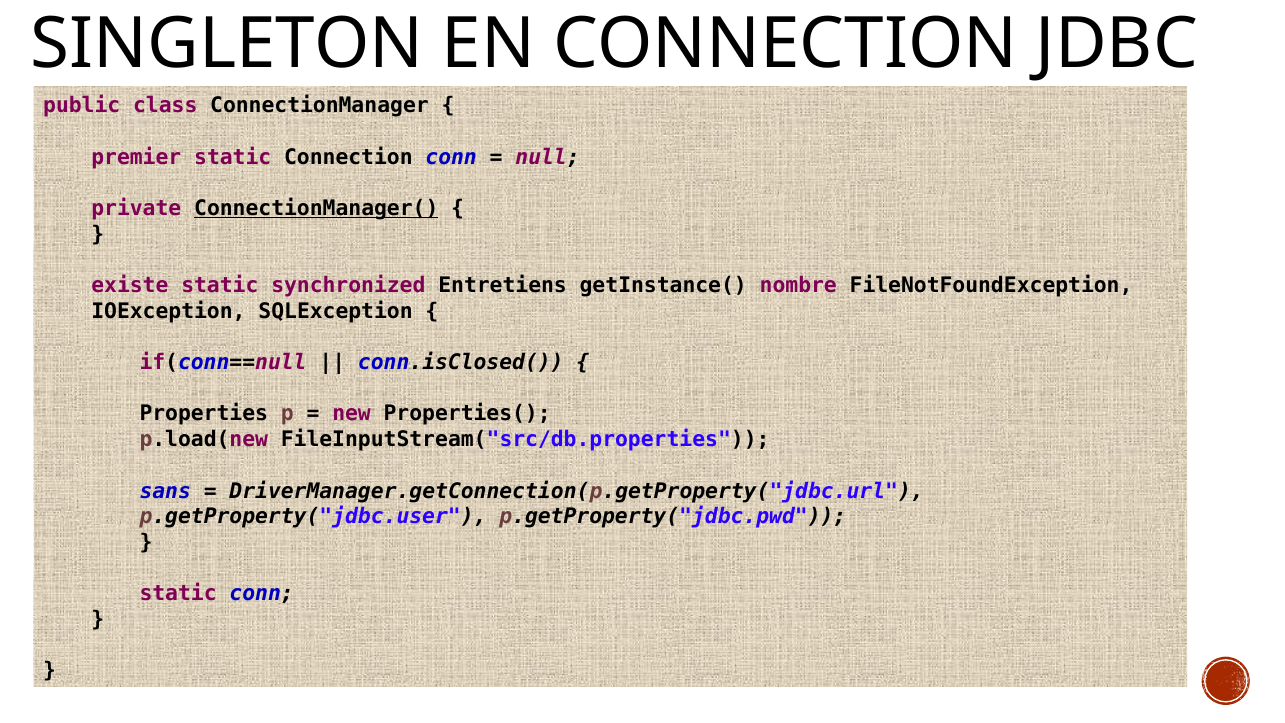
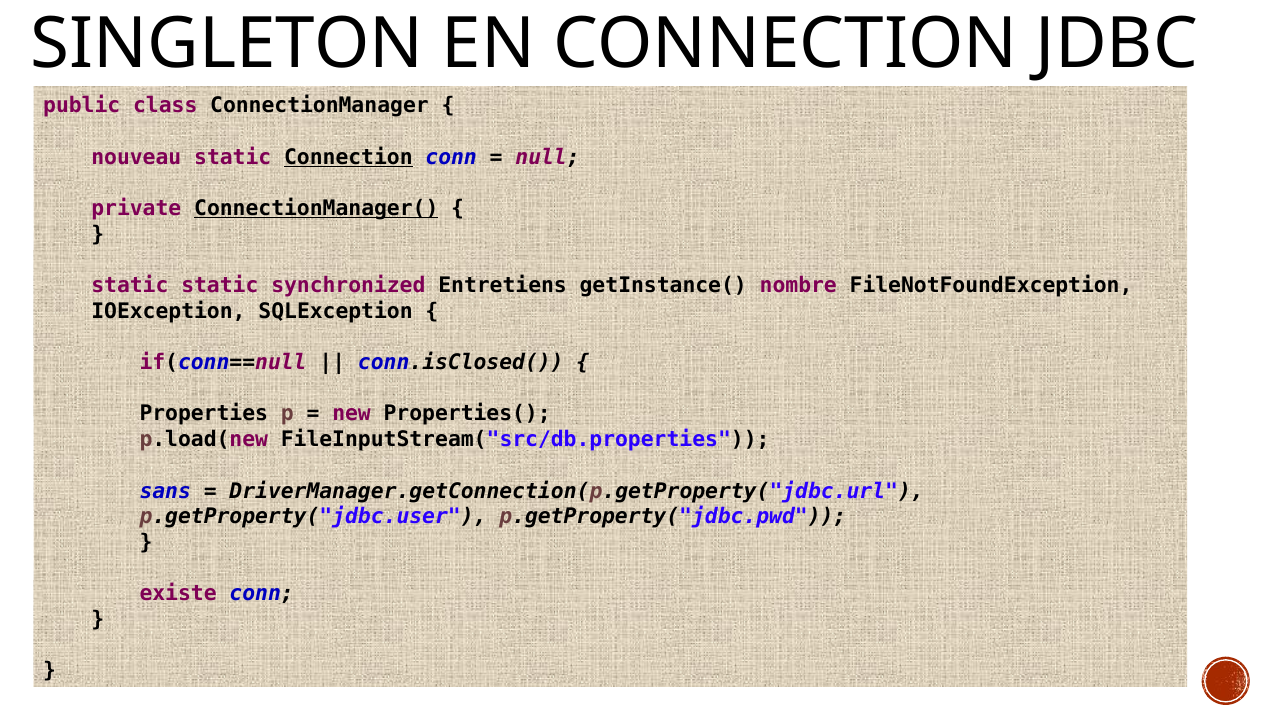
premier: premier -> nouveau
Connection at (348, 157) underline: none -> present
existe at (130, 285): existe -> static
static at (178, 594): static -> existe
